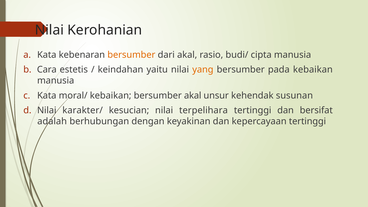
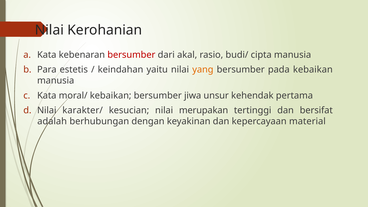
bersumber at (131, 55) colour: orange -> red
Cara: Cara -> Para
bersumber akal: akal -> jiwa
susunan: susunan -> pertama
terpelihara: terpelihara -> merupakan
kepercayaan tertinggi: tertinggi -> material
